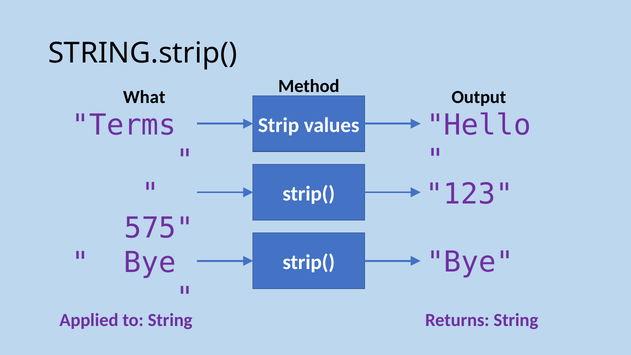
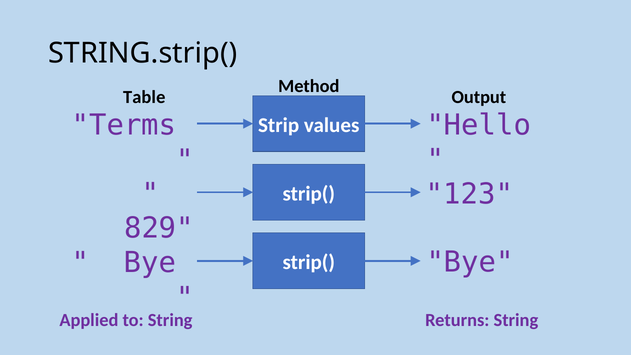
What: What -> Table
575: 575 -> 829
